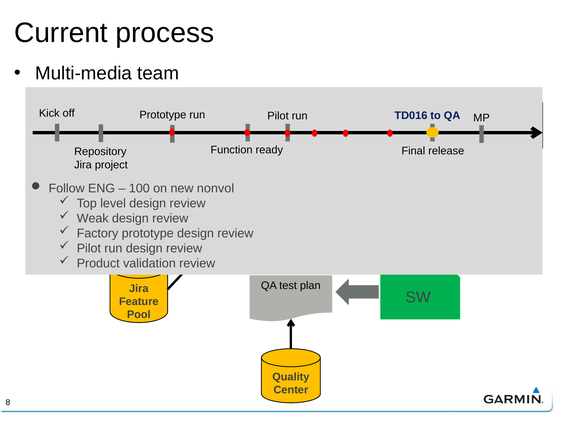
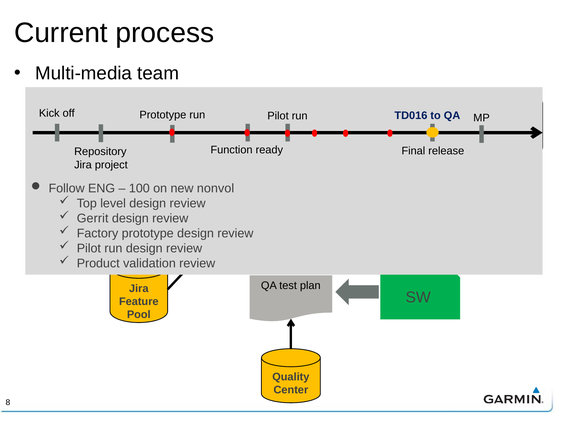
Weak: Weak -> Gerrit
